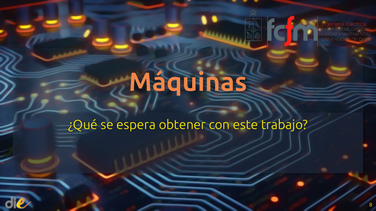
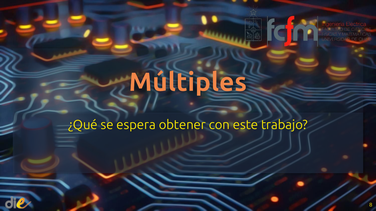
Máquinas: Máquinas -> Múltiples
